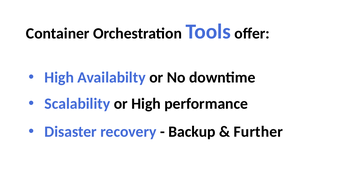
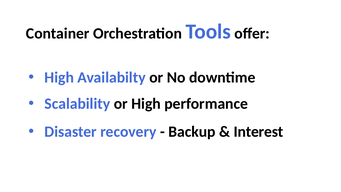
Further: Further -> Interest
